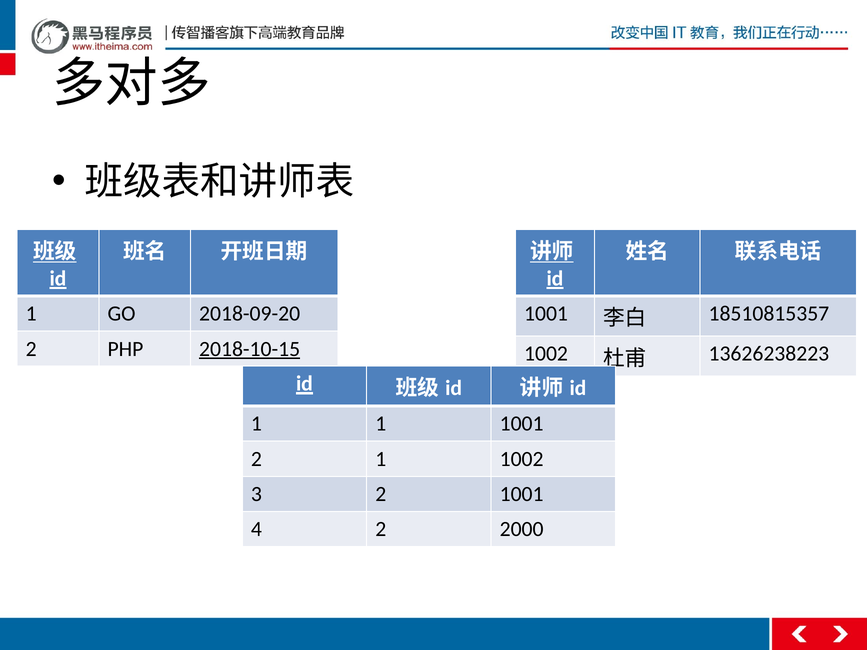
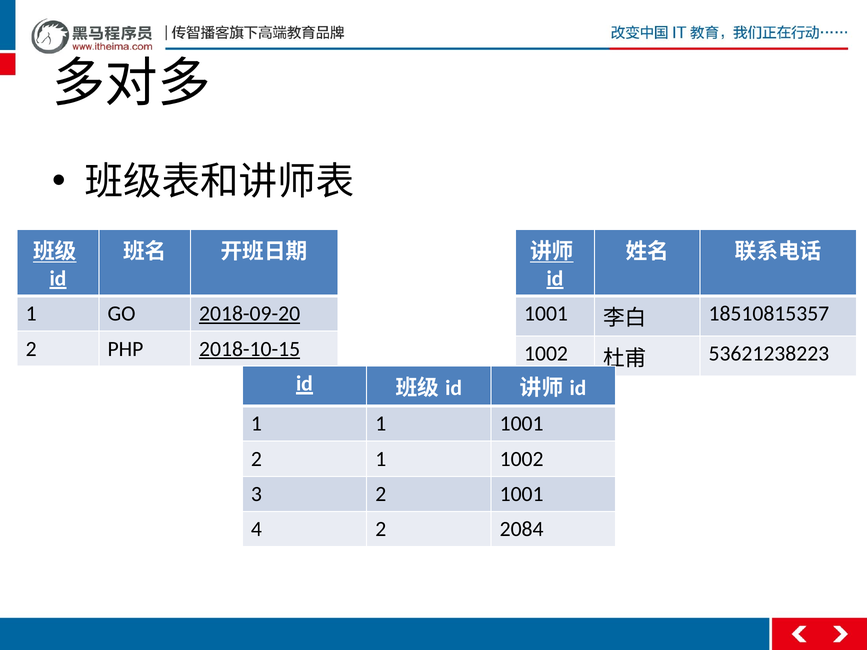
2018-09-20 underline: none -> present
13626238223: 13626238223 -> 53621238223
2000: 2000 -> 2084
